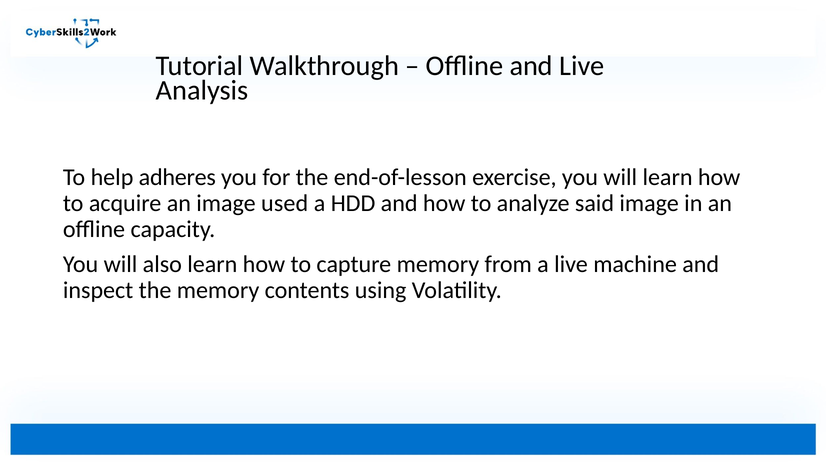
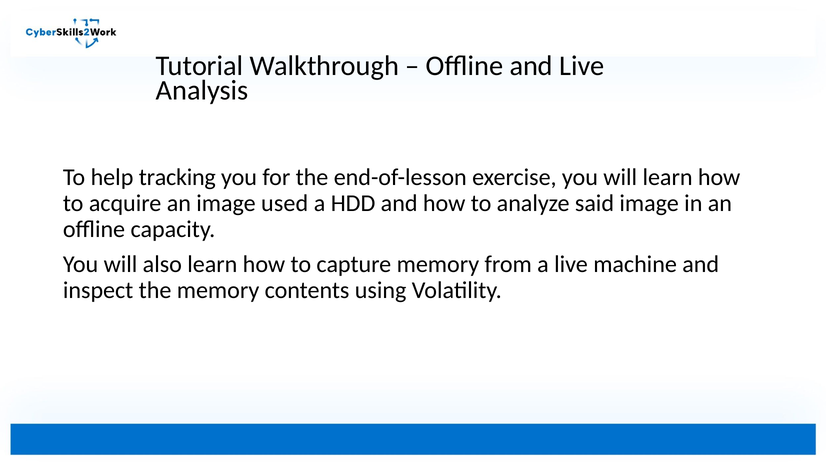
adheres: adheres -> tracking
